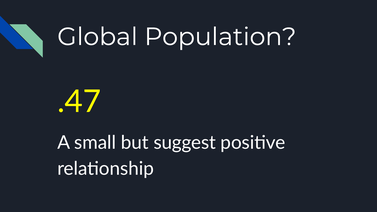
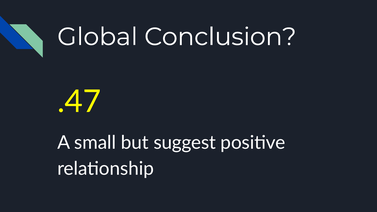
Population: Population -> Conclusion
